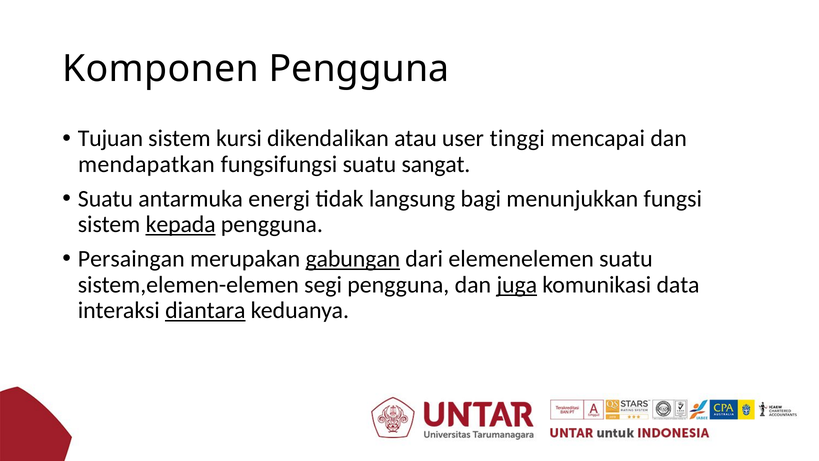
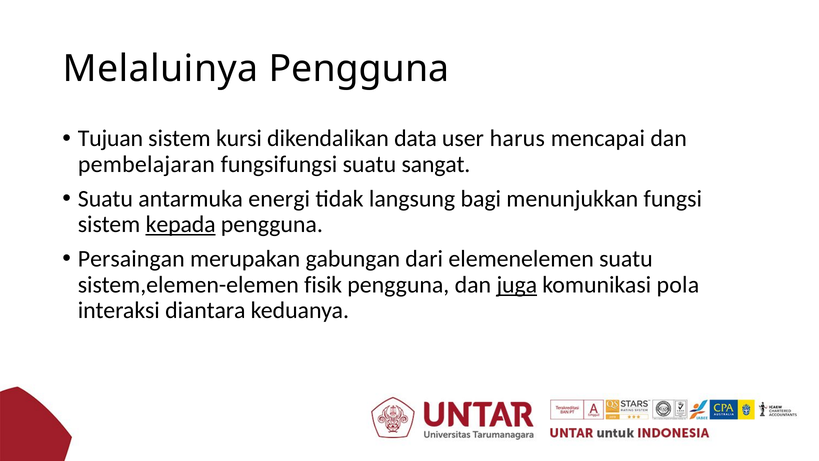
Komponen: Komponen -> Melaluinya
atau: atau -> data
tinggi: tinggi -> harus
mendapatkan: mendapatkan -> pembelajaran
gabungan underline: present -> none
segi: segi -> fisik
data: data -> pola
diantara underline: present -> none
